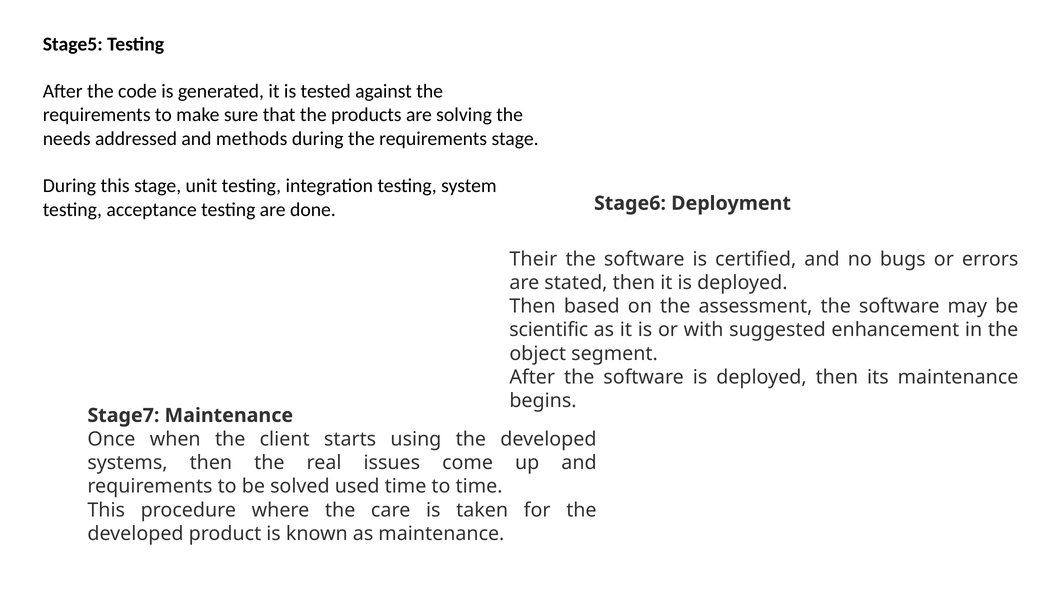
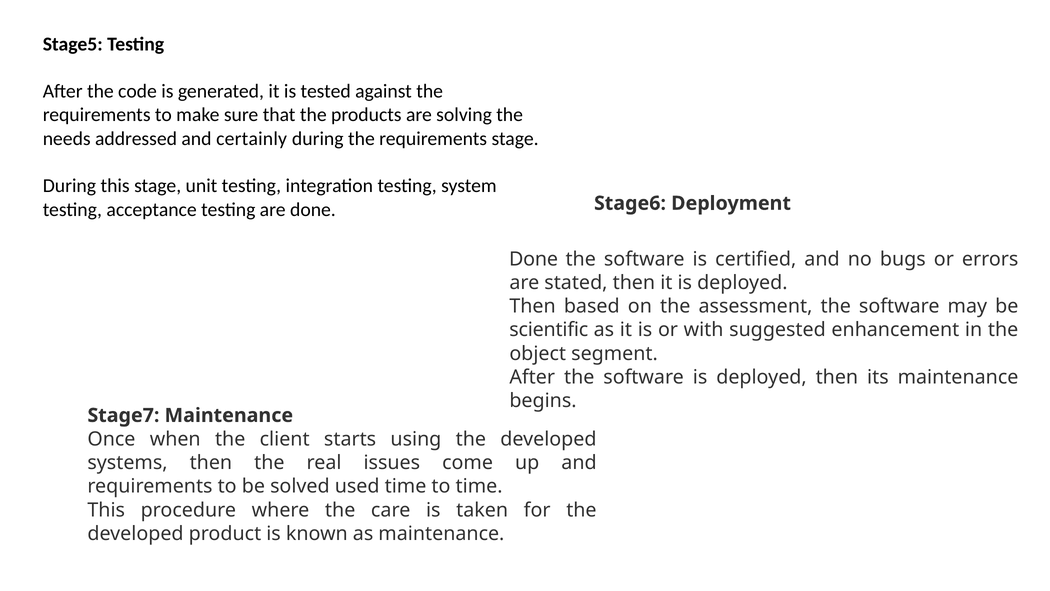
methods: methods -> certainly
Their at (533, 259): Their -> Done
